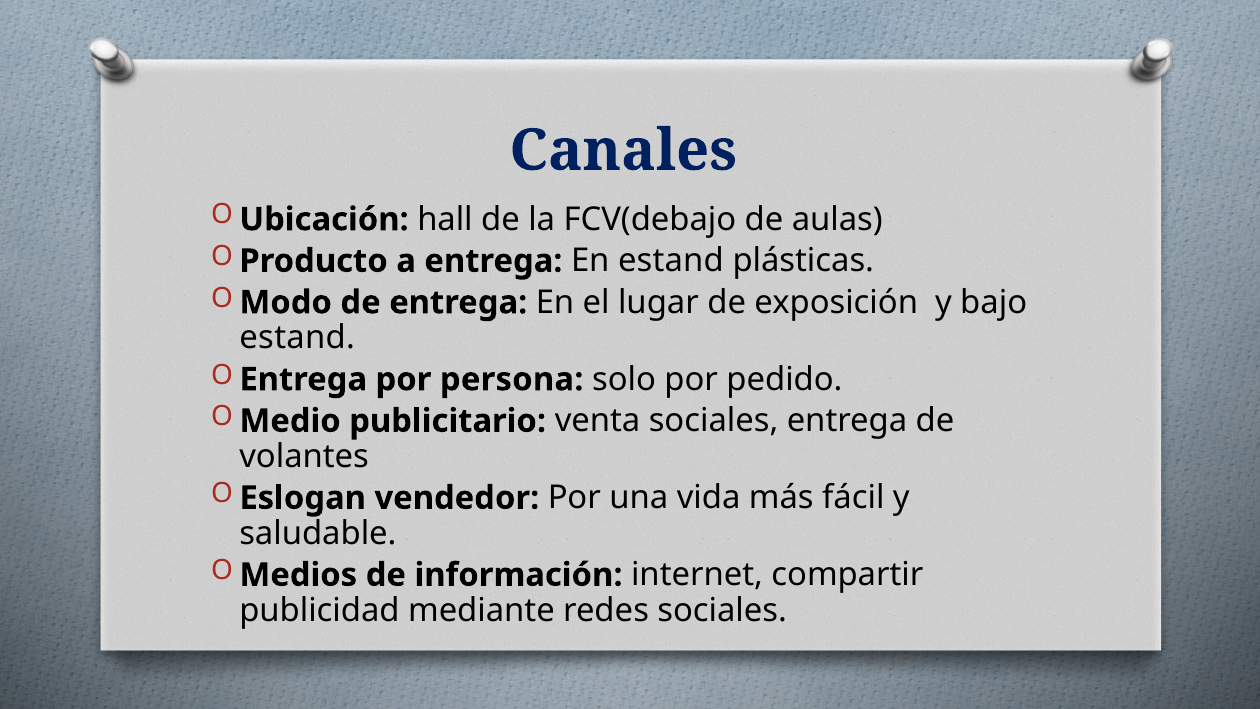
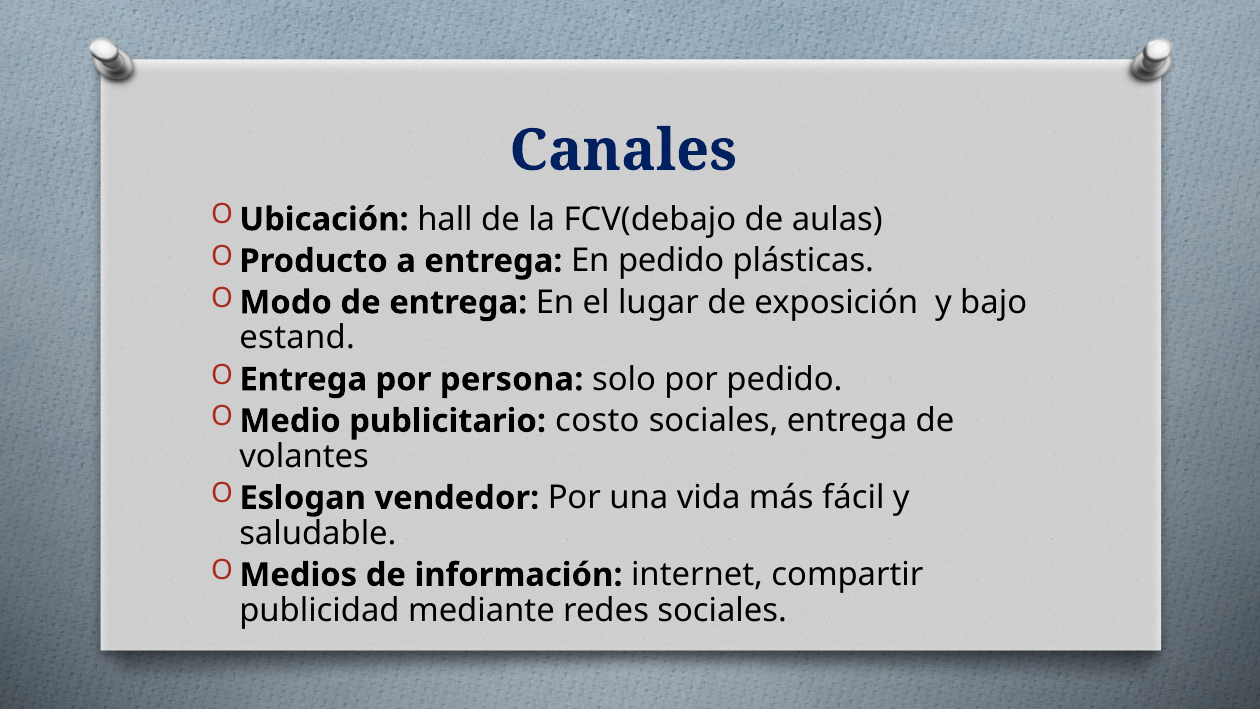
En estand: estand -> pedido
venta: venta -> costo
